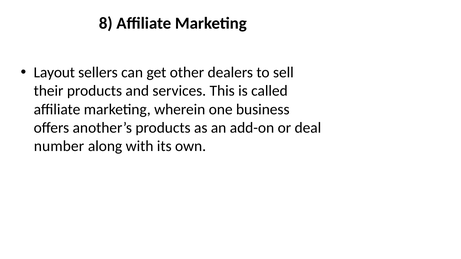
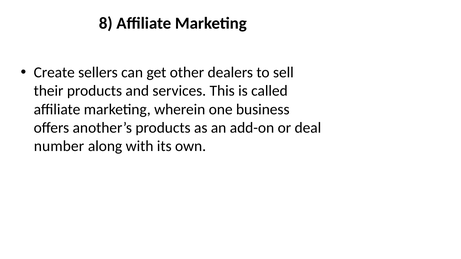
Layout: Layout -> Create
